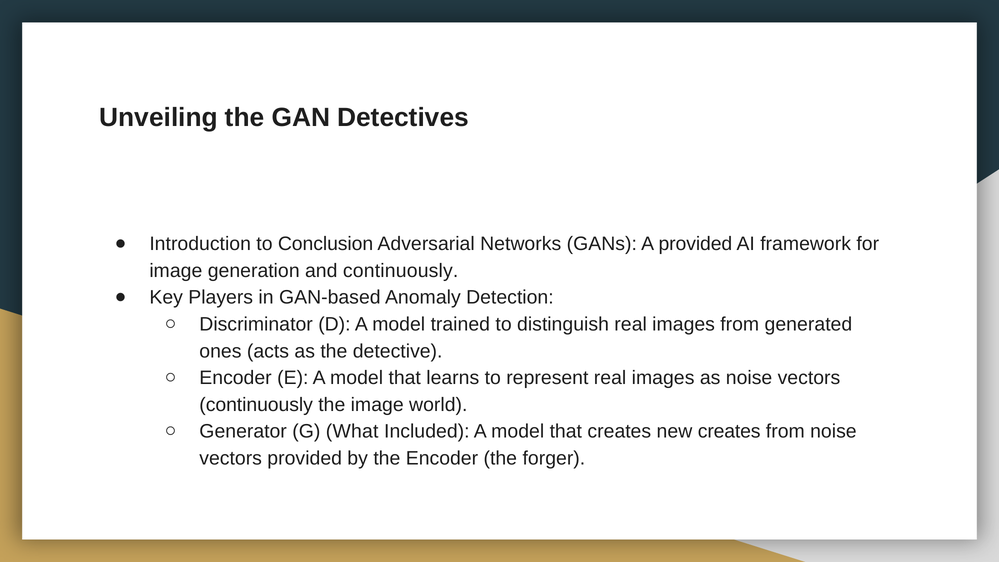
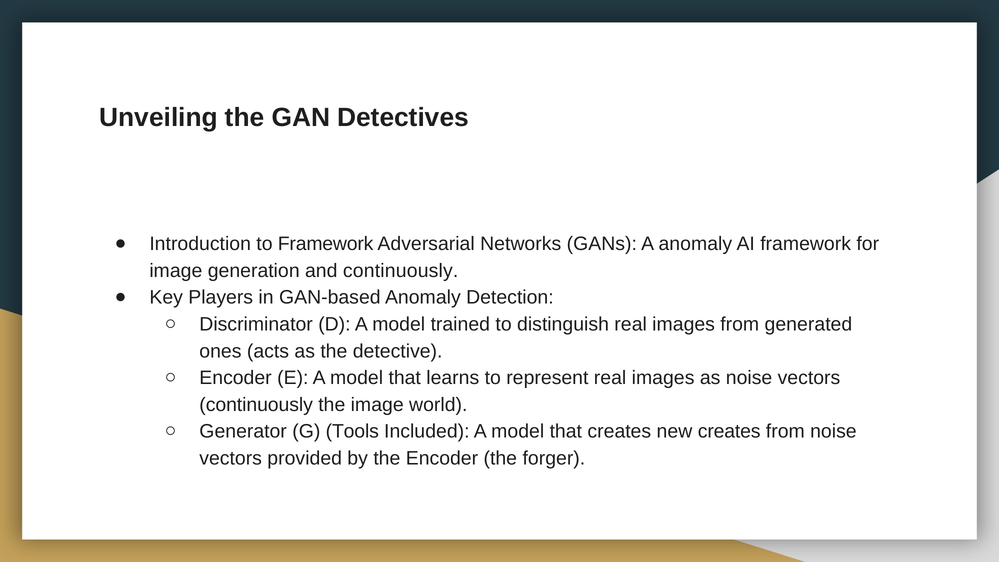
to Conclusion: Conclusion -> Framework
A provided: provided -> anomaly
What: What -> Tools
